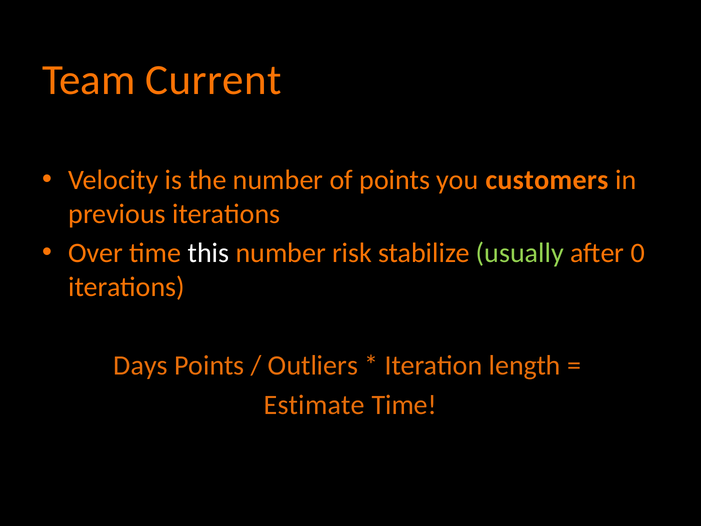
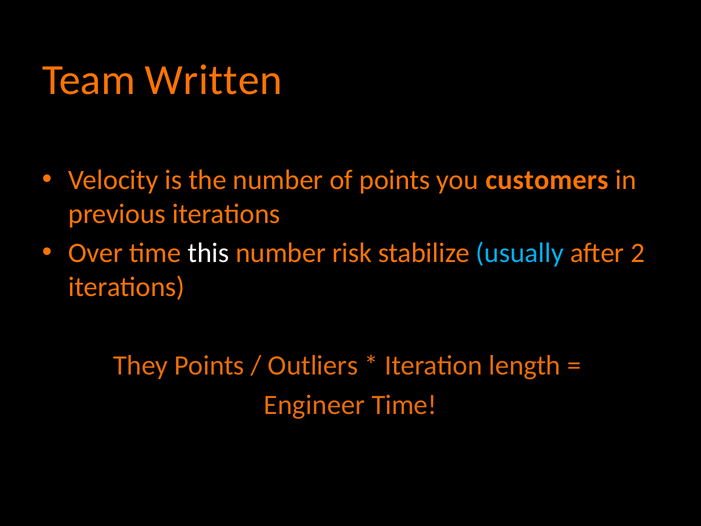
Current: Current -> Written
usually colour: light green -> light blue
0: 0 -> 2
Days: Days -> They
Estimate: Estimate -> Engineer
